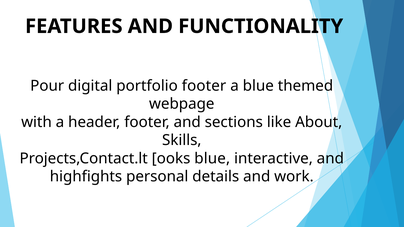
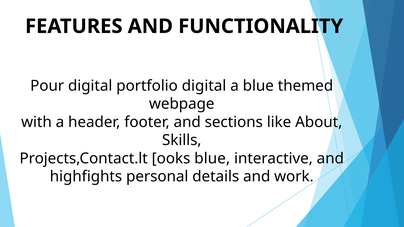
portfolio footer: footer -> digital
